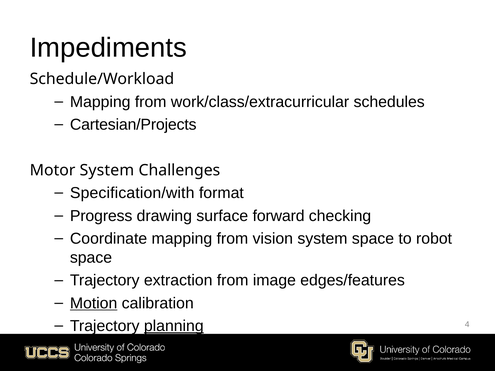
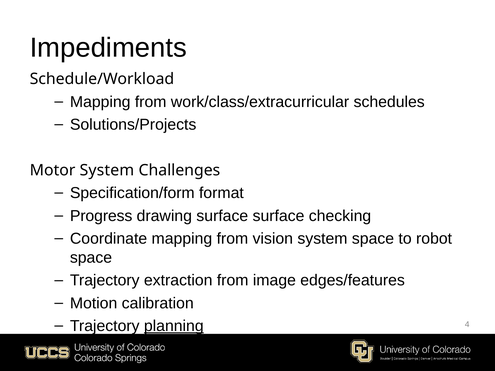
Cartesian/Projects: Cartesian/Projects -> Solutions/Projects
Specification/with: Specification/with -> Specification/form
surface forward: forward -> surface
Motion underline: present -> none
